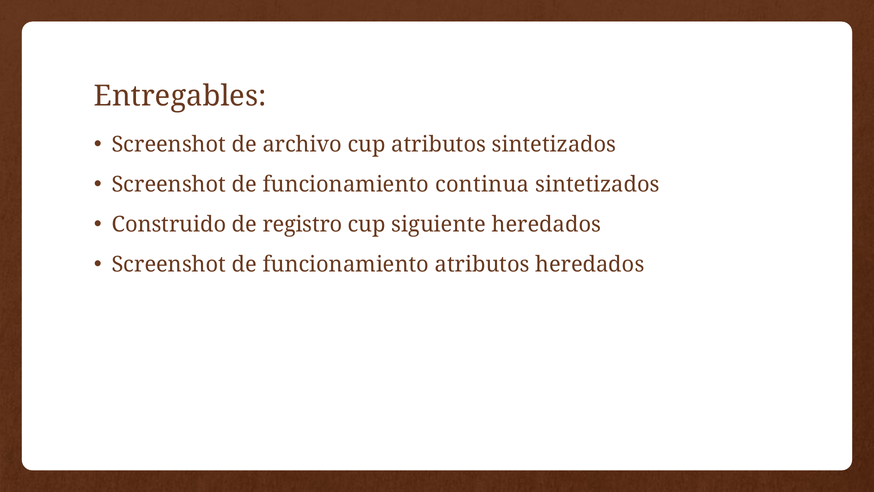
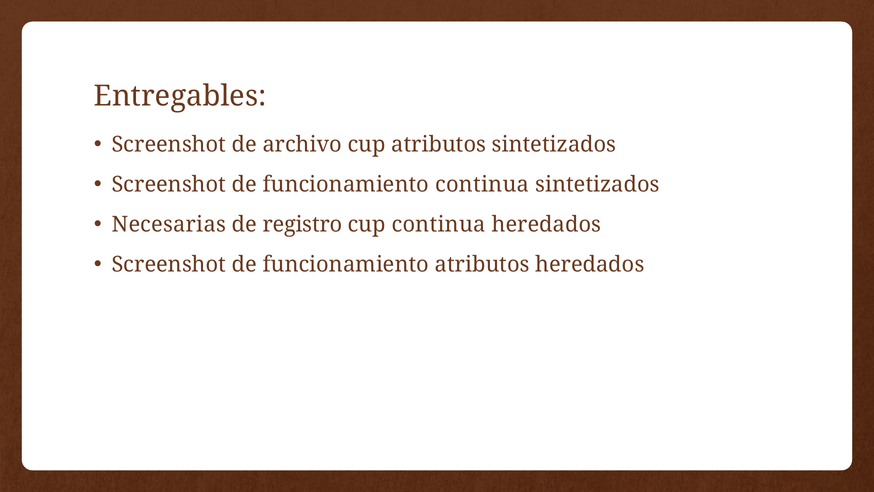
Construido: Construido -> Necesarias
cup siguiente: siguiente -> continua
